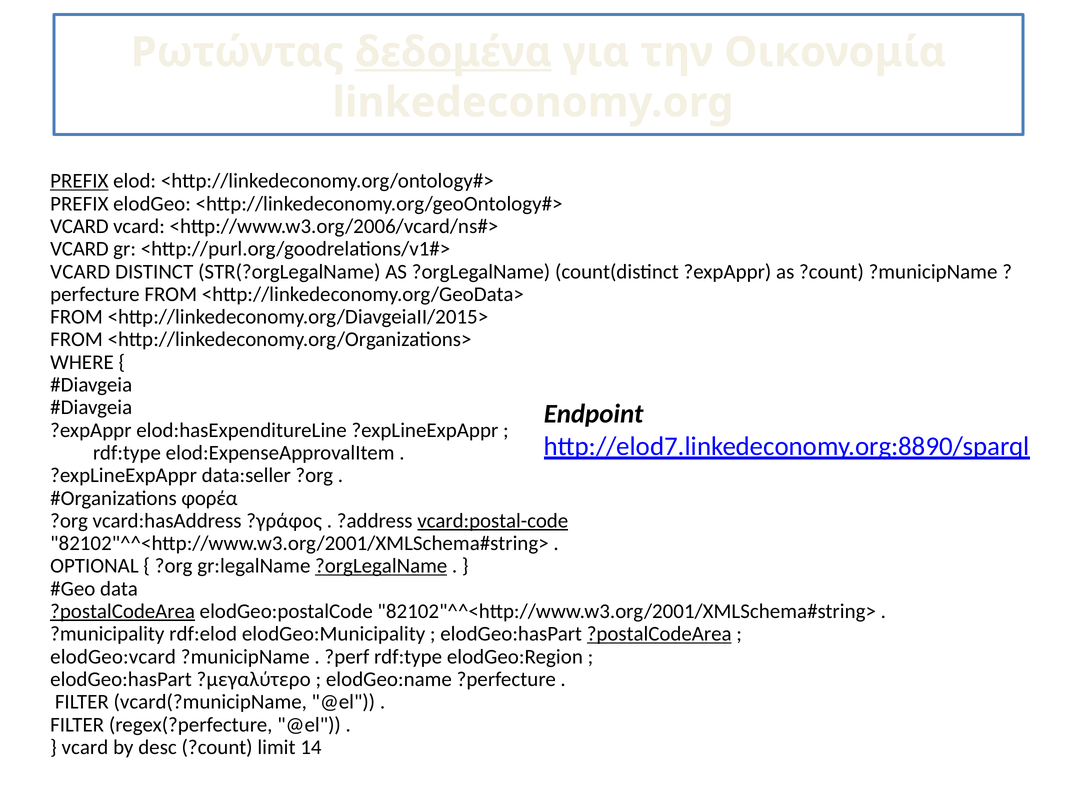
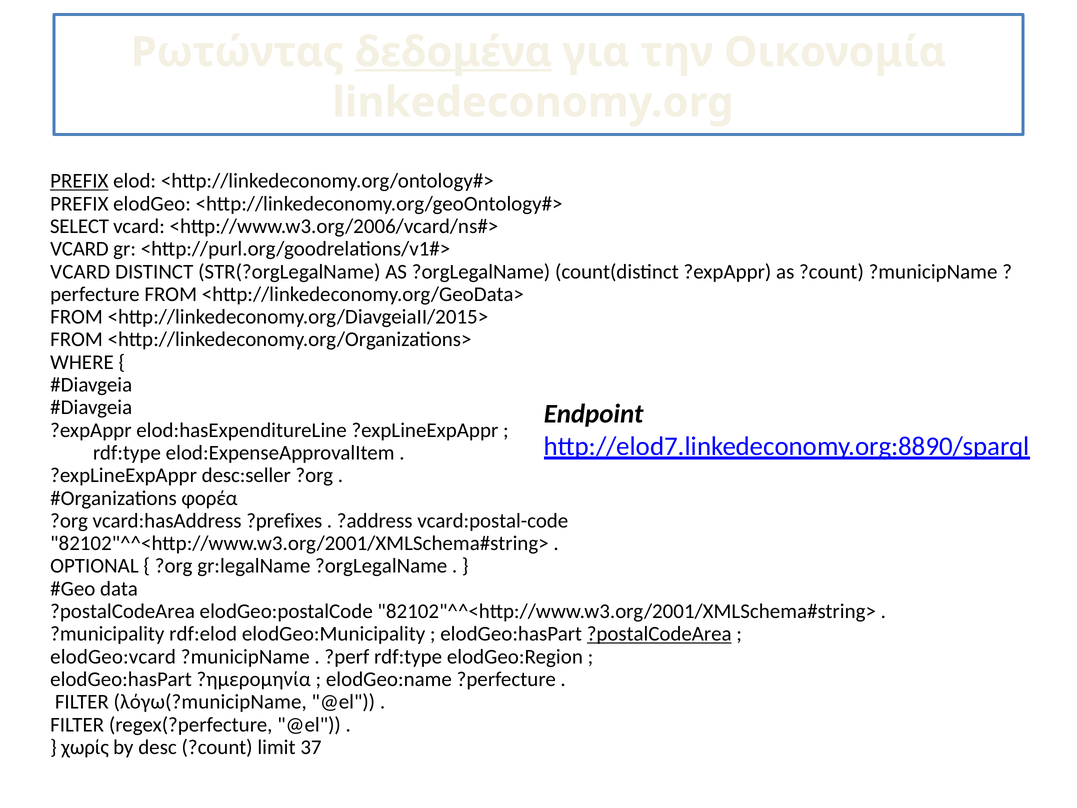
VCARD at (79, 226): VCARD -> SELECT
data:seller: data:seller -> desc:seller
?γράφος: ?γράφος -> ?prefixes
vcard:postal-code underline: present -> none
?orgLegalName at (381, 566) underline: present -> none
?postalCodeArea at (123, 611) underline: present -> none
?μεγαλύτερο: ?μεγαλύτερο -> ?ημερομηνία
vcard(?municipName: vcard(?municipName -> λόγω(?municipName
vcard at (85, 747): vcard -> χωρίς
14: 14 -> 37
